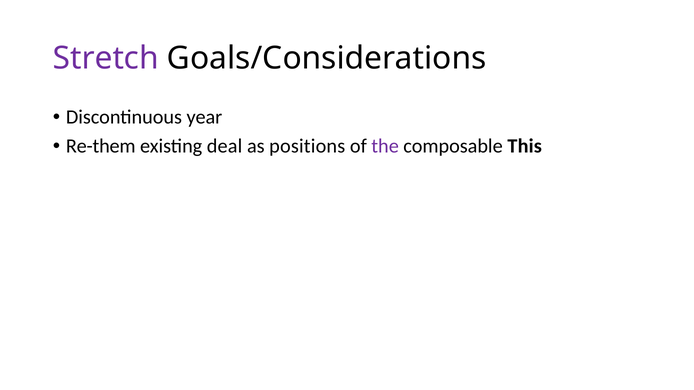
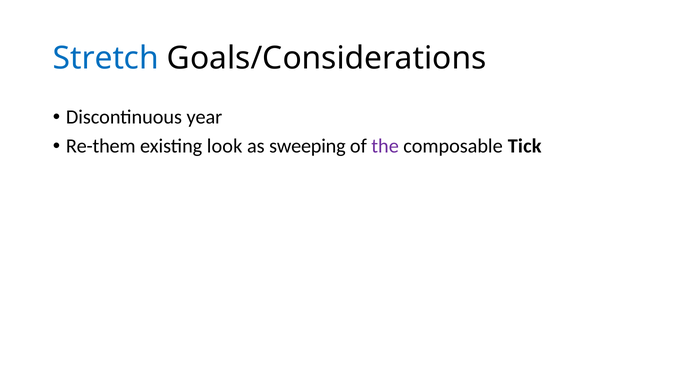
Stretch colour: purple -> blue
deal: deal -> look
positions: positions -> sweeping
This: This -> Tick
